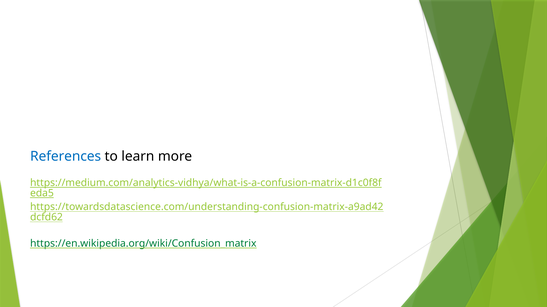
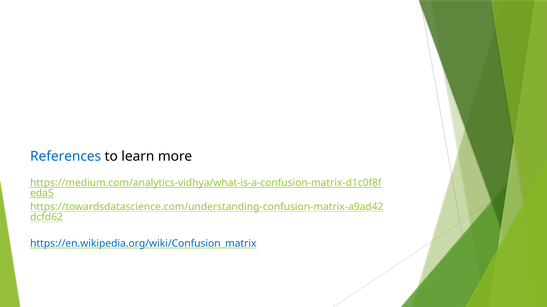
https://en.wikipedia.org/wiki/Confusion_matrix colour: green -> blue
